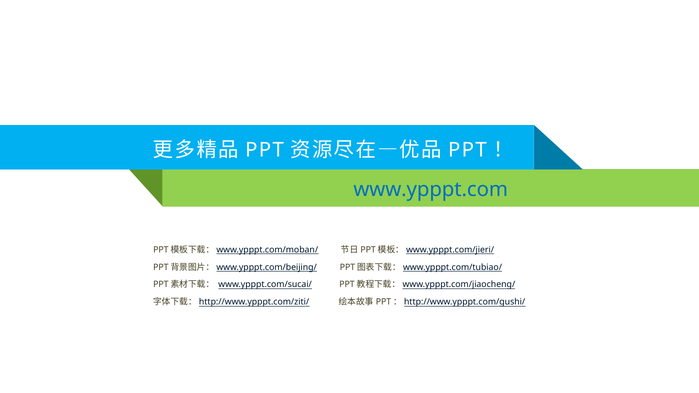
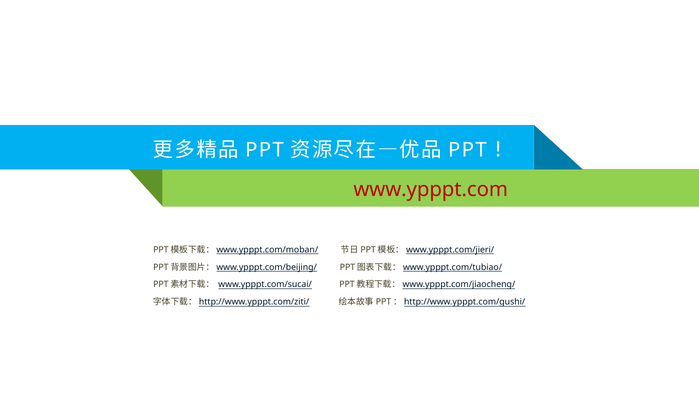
www.ypppt.com colour: blue -> red
